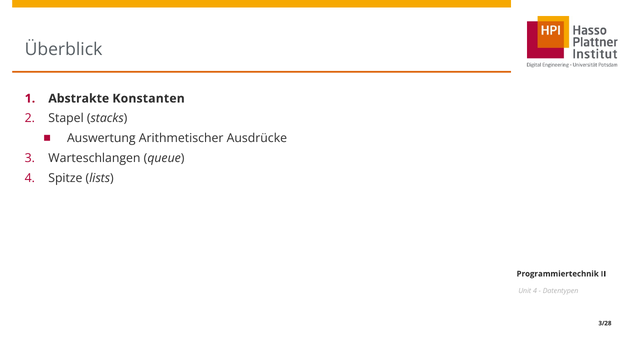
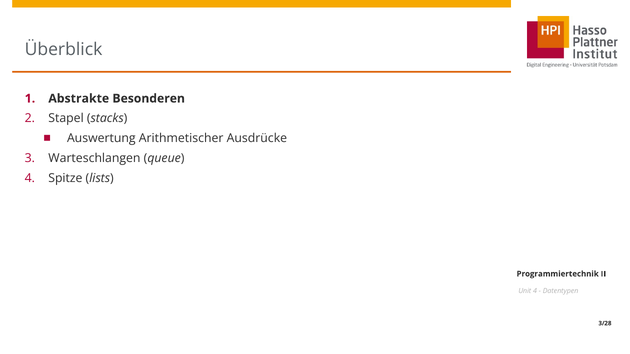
Konstanten: Konstanten -> Besonderen
